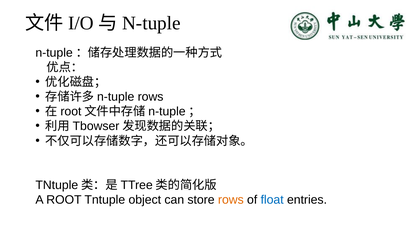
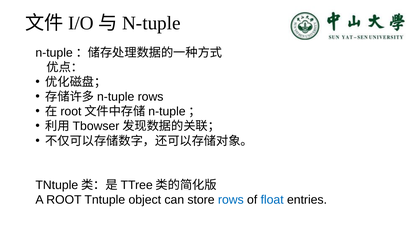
rows at (231, 199) colour: orange -> blue
